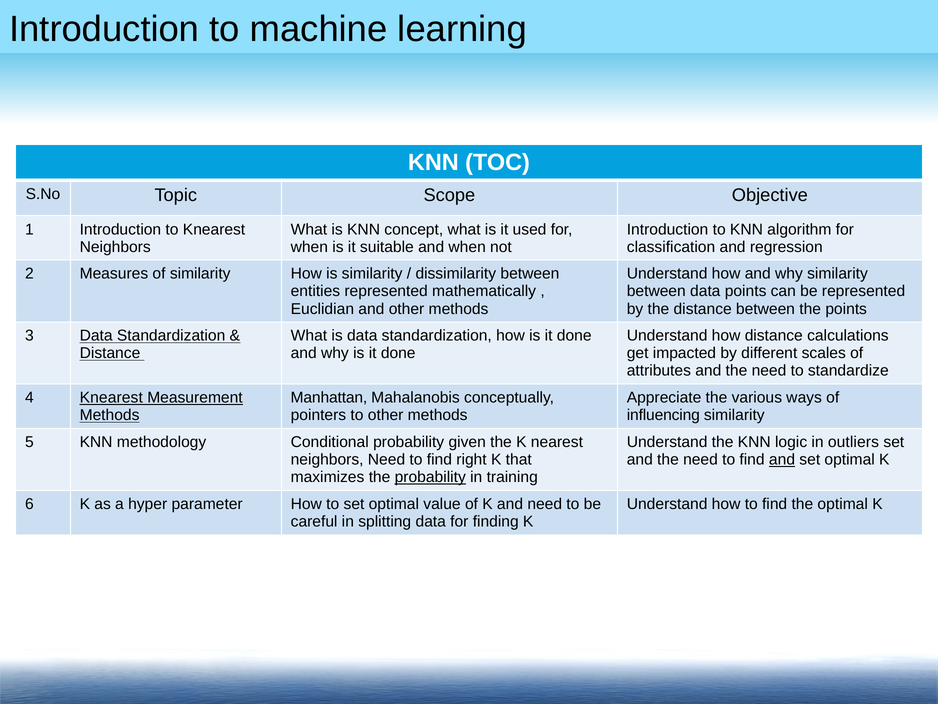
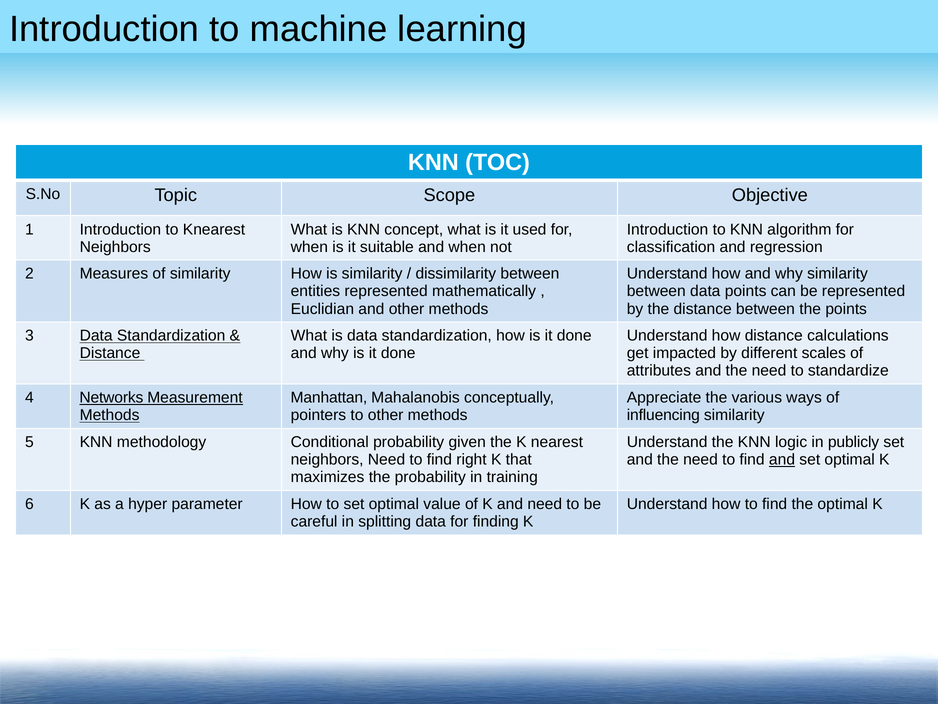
4 Knearest: Knearest -> Networks
outliers: outliers -> publicly
probability at (430, 477) underline: present -> none
